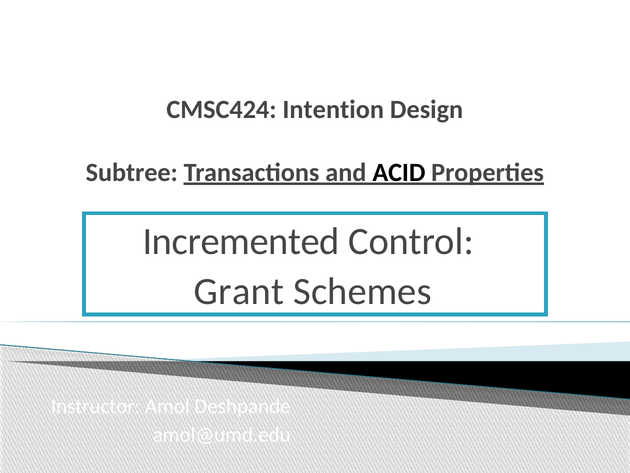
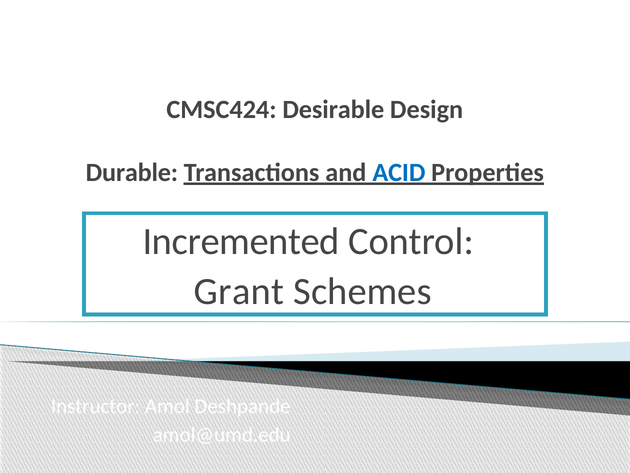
Intention: Intention -> Desirable
Subtree: Subtree -> Durable
ACID colour: black -> blue
